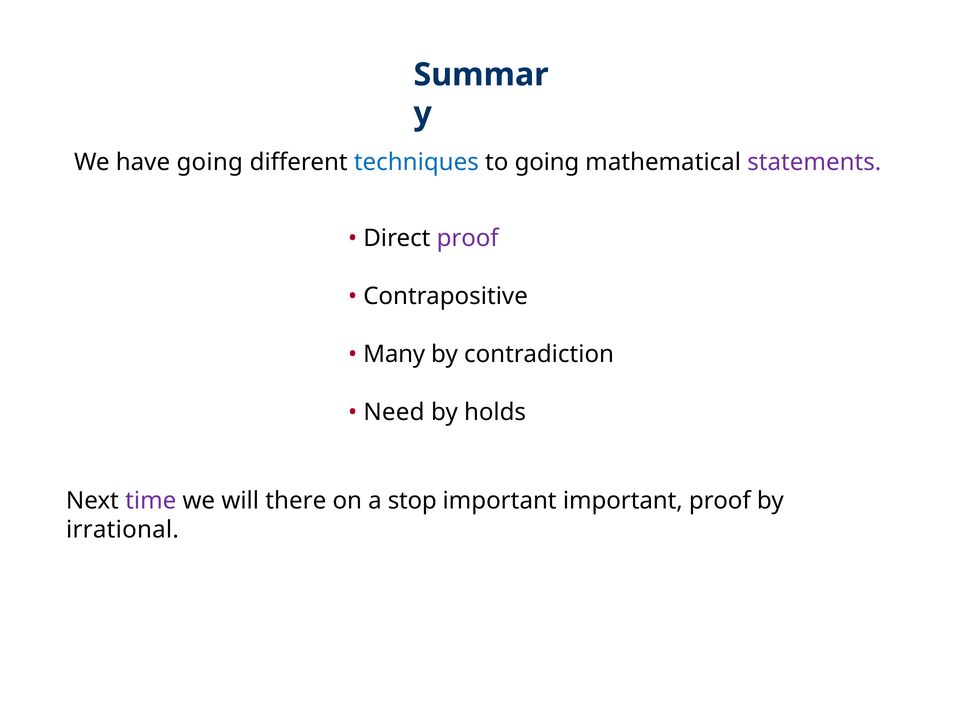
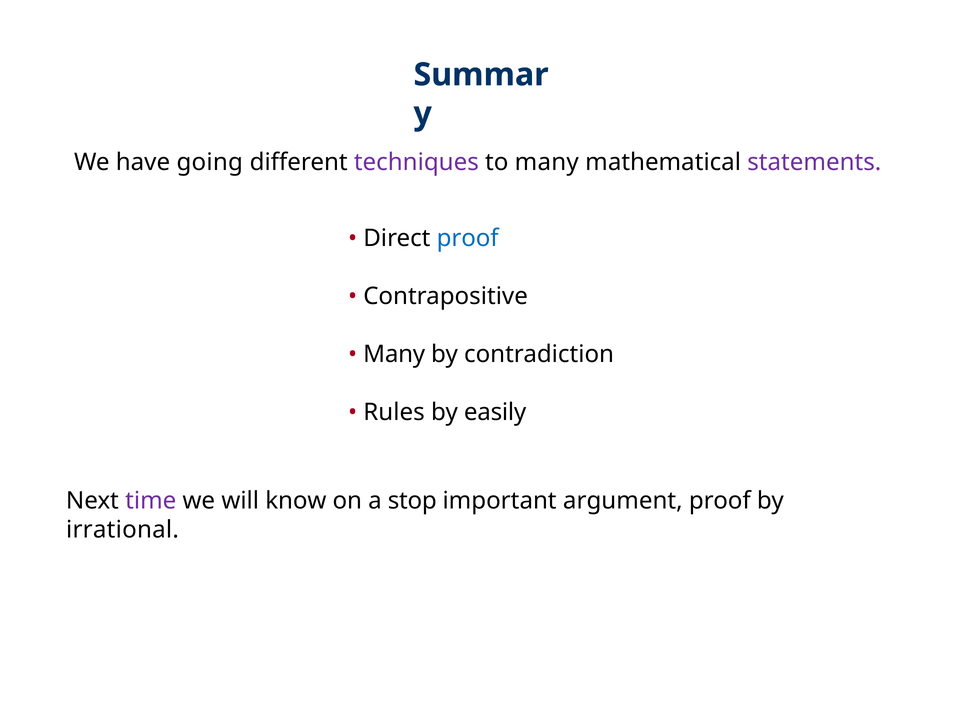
techniques colour: blue -> purple
to going: going -> many
proof at (468, 238) colour: purple -> blue
Need: Need -> Rules
holds: holds -> easily
there: there -> know
important important: important -> argument
